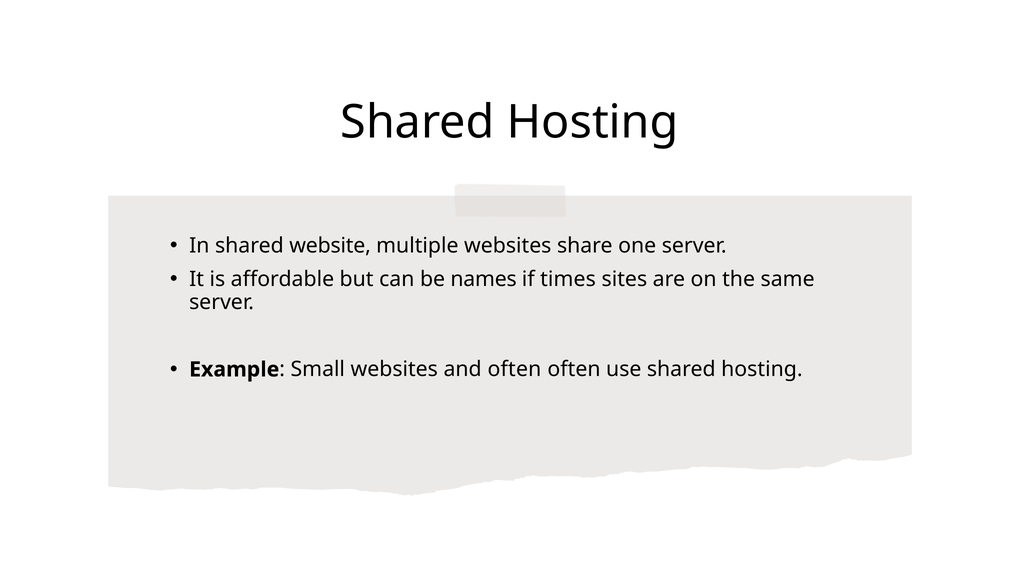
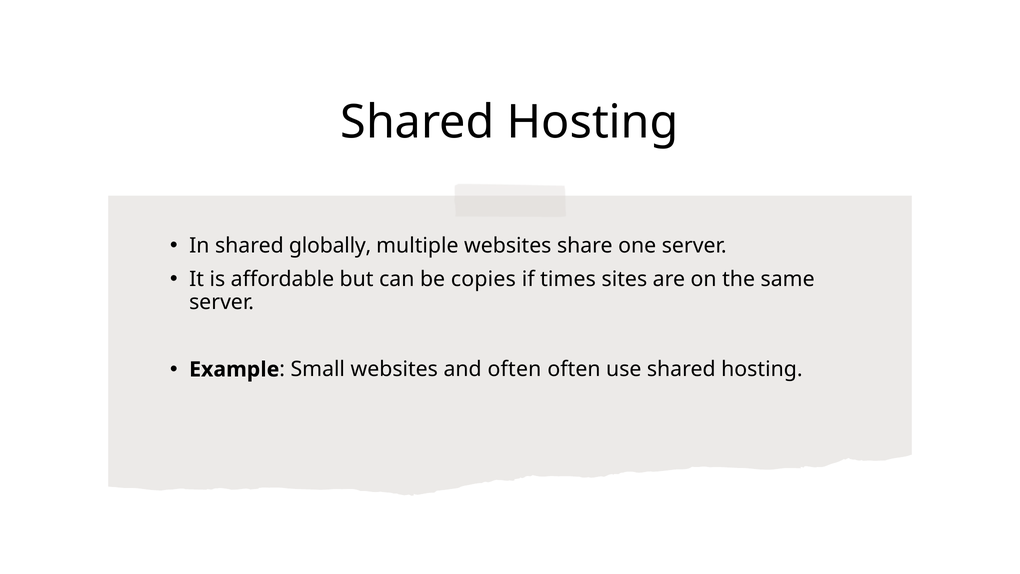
website: website -> globally
names: names -> copies
